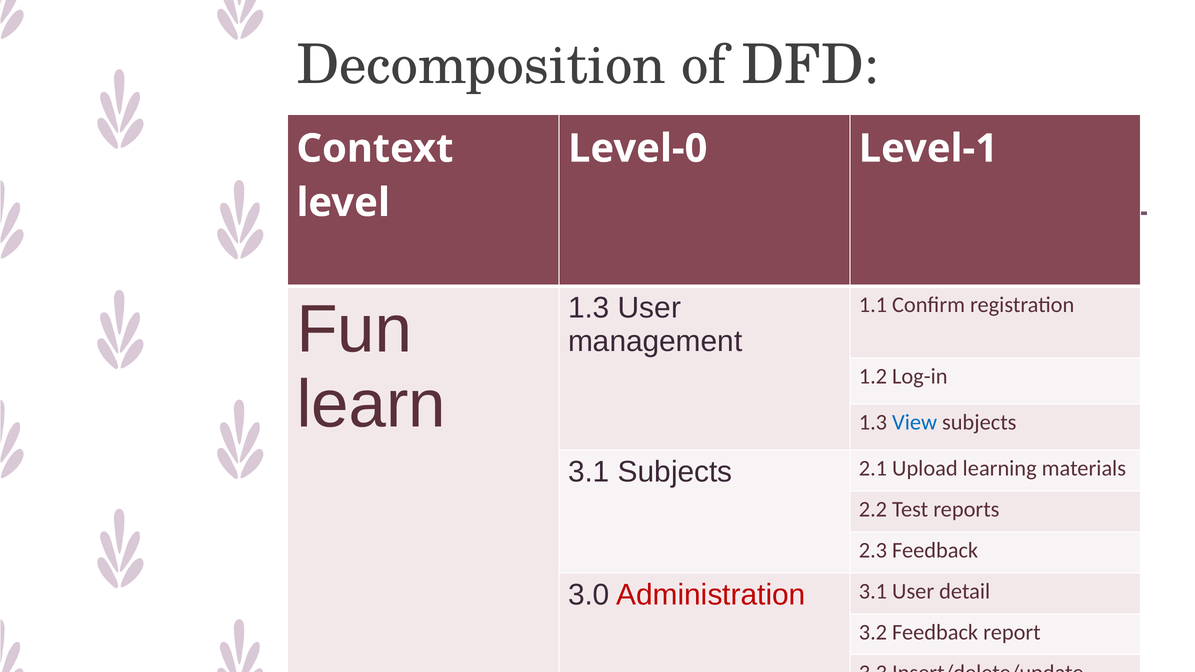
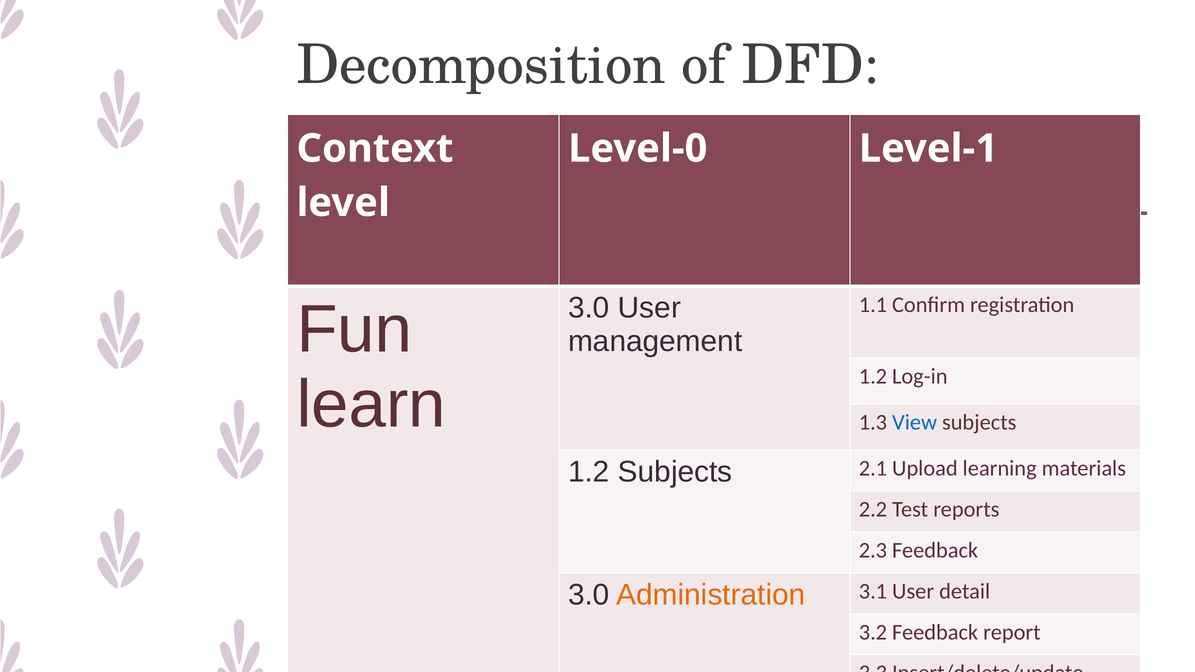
1.3 at (589, 308): 1.3 -> 3.0
3.1 at (589, 472): 3.1 -> 1.2
Administration colour: red -> orange
